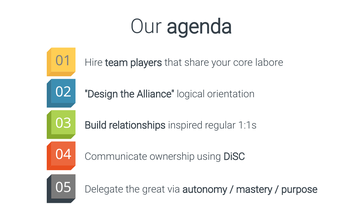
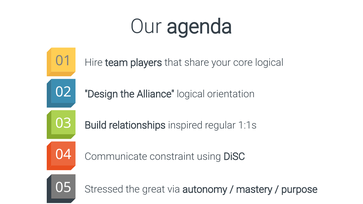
core labore: labore -> logical
ownership: ownership -> constraint
Delegate: Delegate -> Stressed
